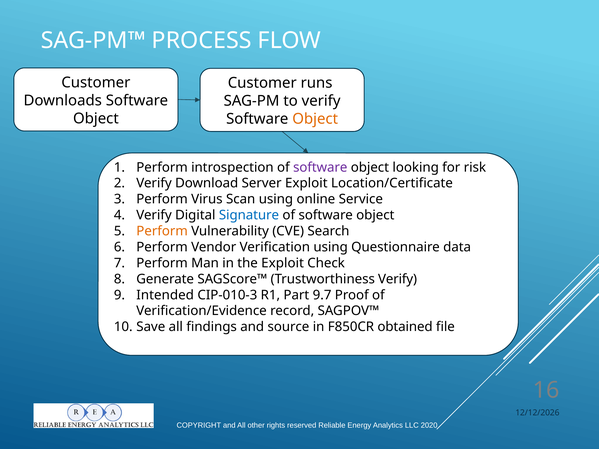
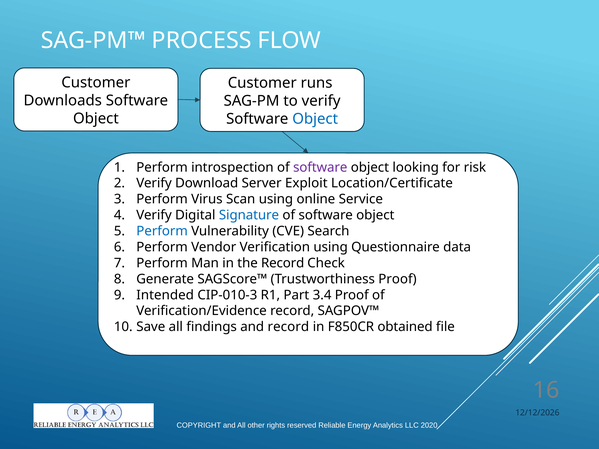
Object at (315, 119) colour: orange -> blue
Perform at (162, 231) colour: orange -> blue
the Exploit: Exploit -> Record
Trustworthiness Verify: Verify -> Proof
9.7: 9.7 -> 3.4
and source: source -> record
